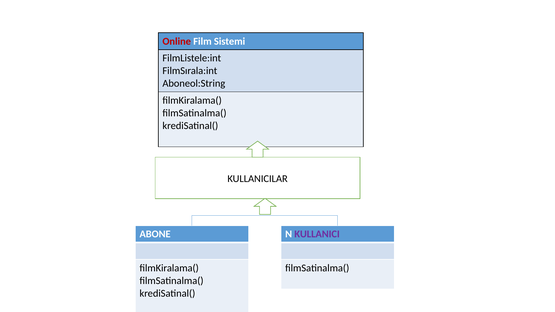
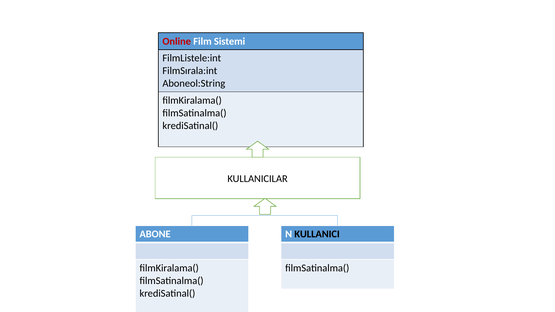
KULLANICI colour: purple -> black
